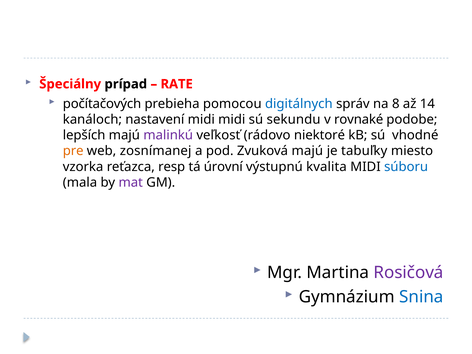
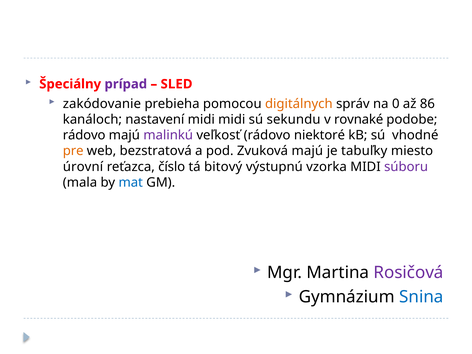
prípad colour: black -> purple
RATE: RATE -> SLED
počítačových: počítačových -> zakódovanie
digitálnych colour: blue -> orange
8: 8 -> 0
14: 14 -> 86
lepších at (84, 135): lepších -> rádovo
zosnímanej: zosnímanej -> bezstratová
vzorka: vzorka -> úrovní
resp: resp -> číslo
úrovní: úrovní -> bitový
kvalita: kvalita -> vzorka
súboru colour: blue -> purple
mat colour: purple -> blue
